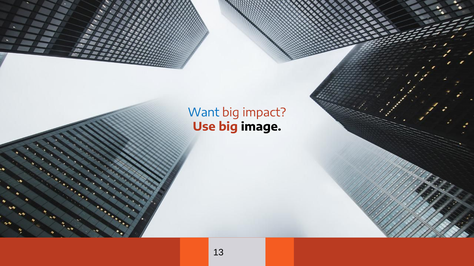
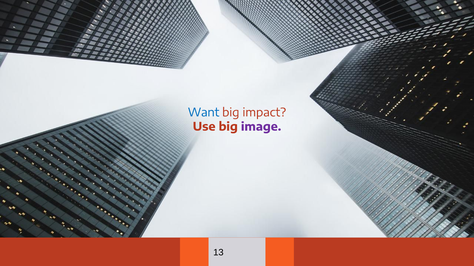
image colour: black -> purple
